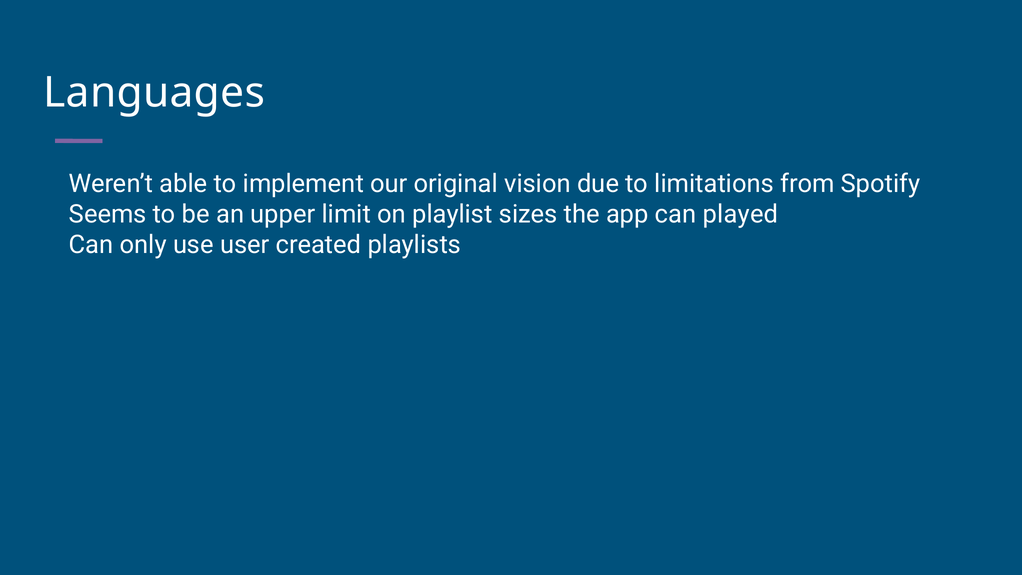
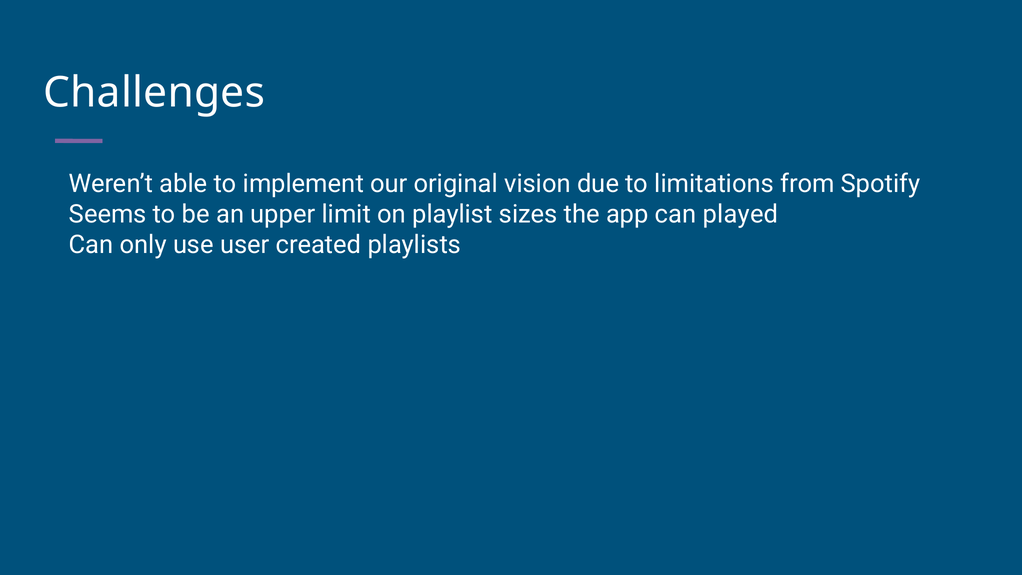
Languages: Languages -> Challenges
